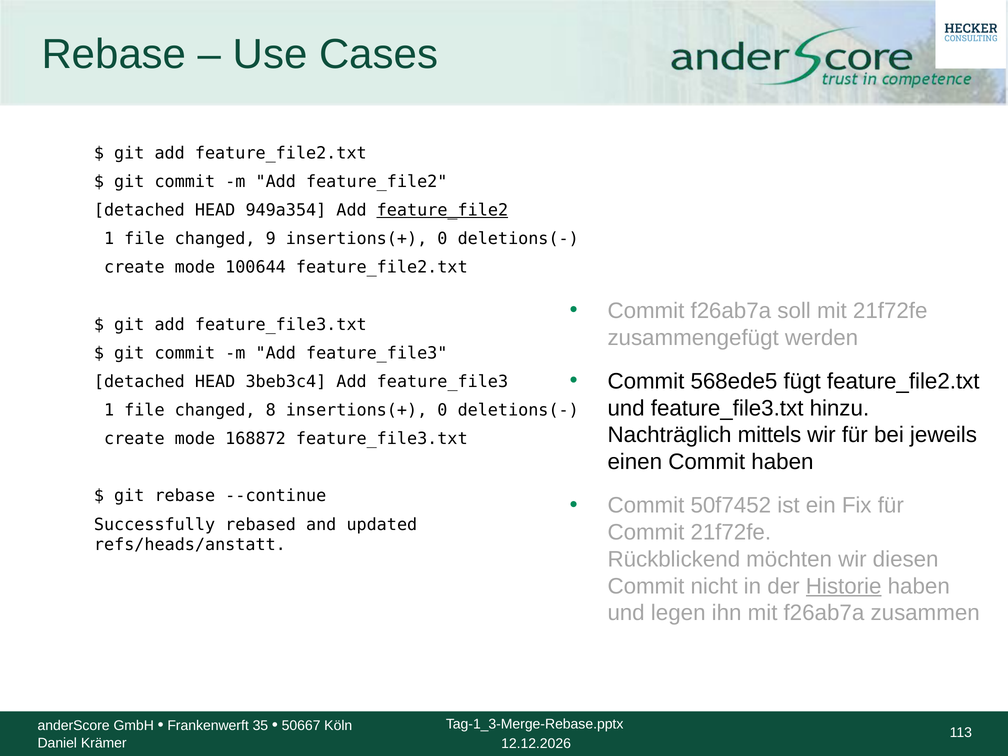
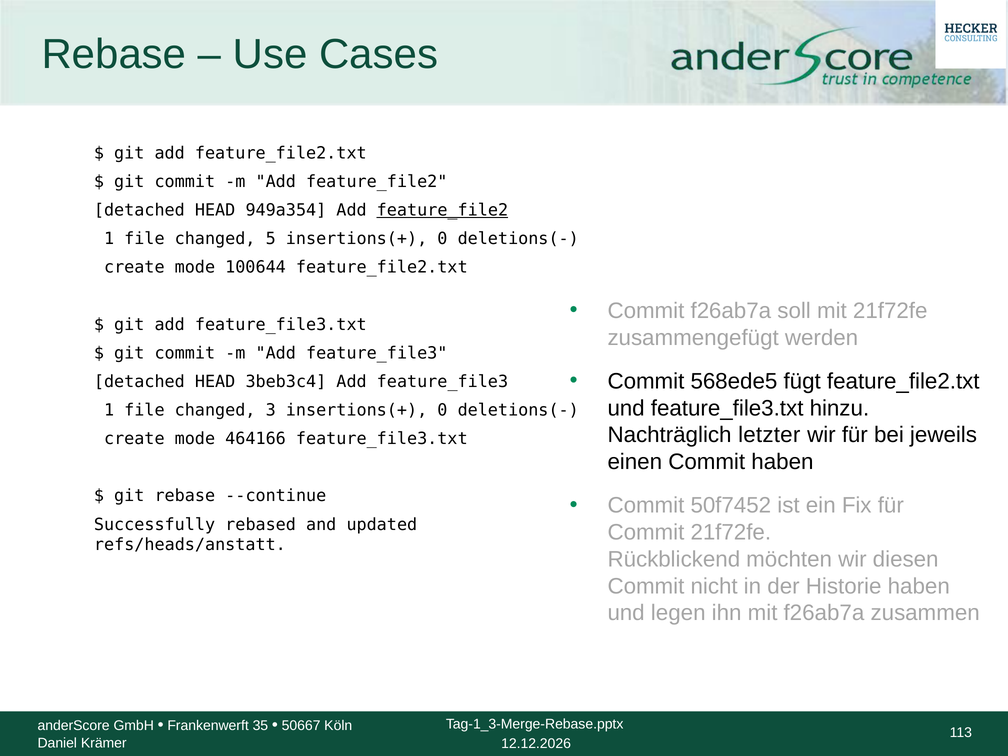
9: 9 -> 5
8: 8 -> 3
mittels: mittels -> letzter
168872: 168872 -> 464166
Historie underline: present -> none
